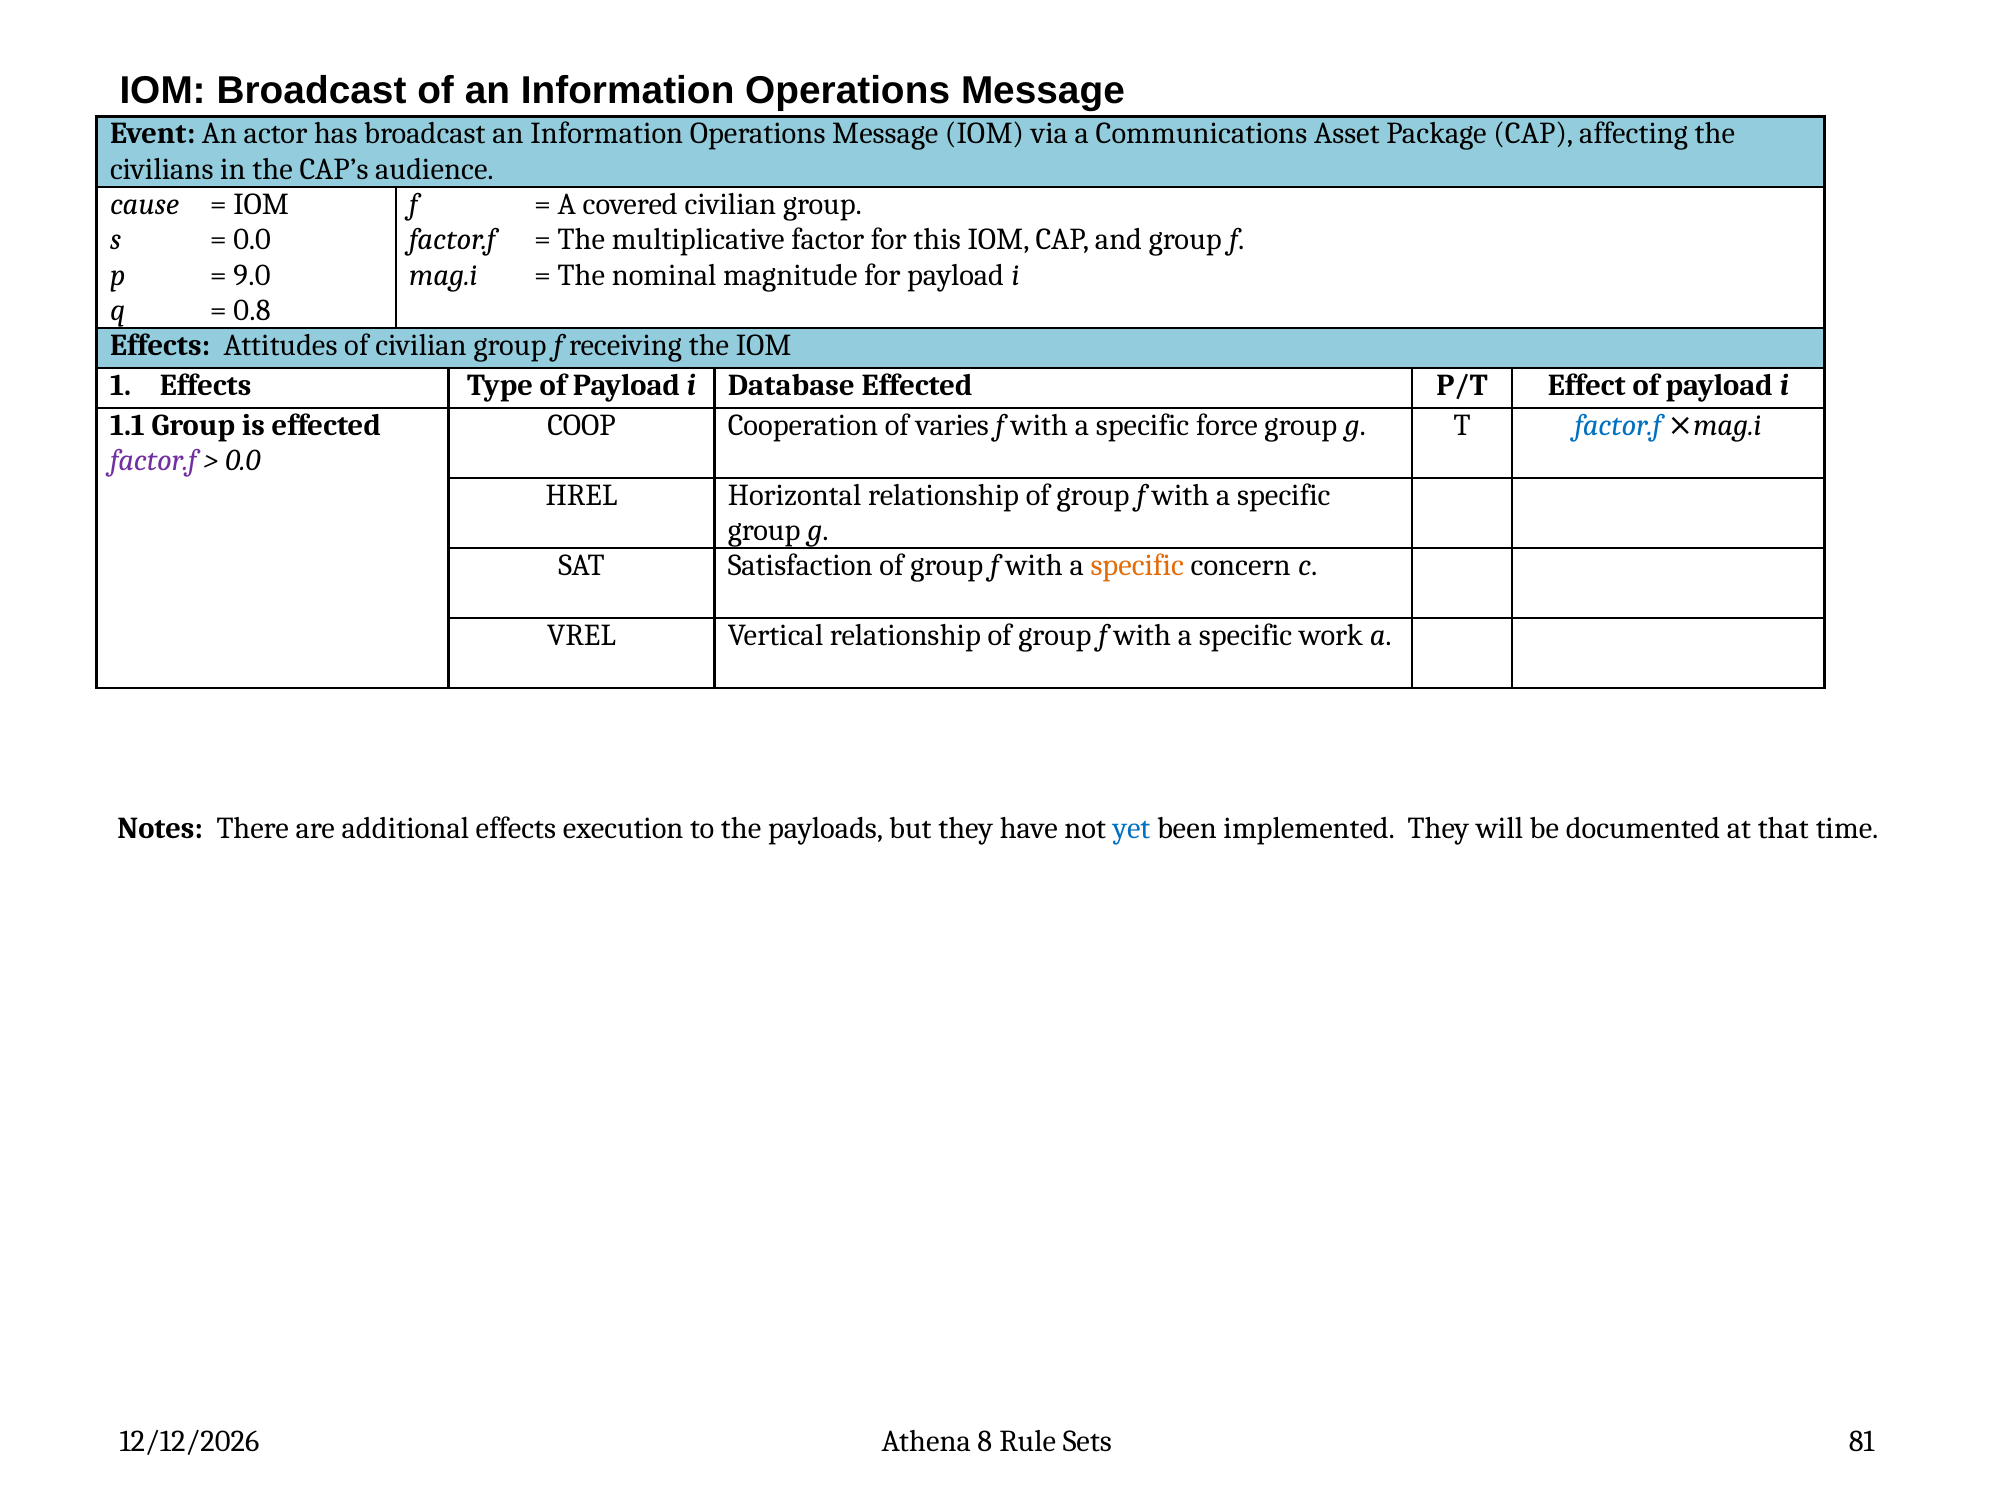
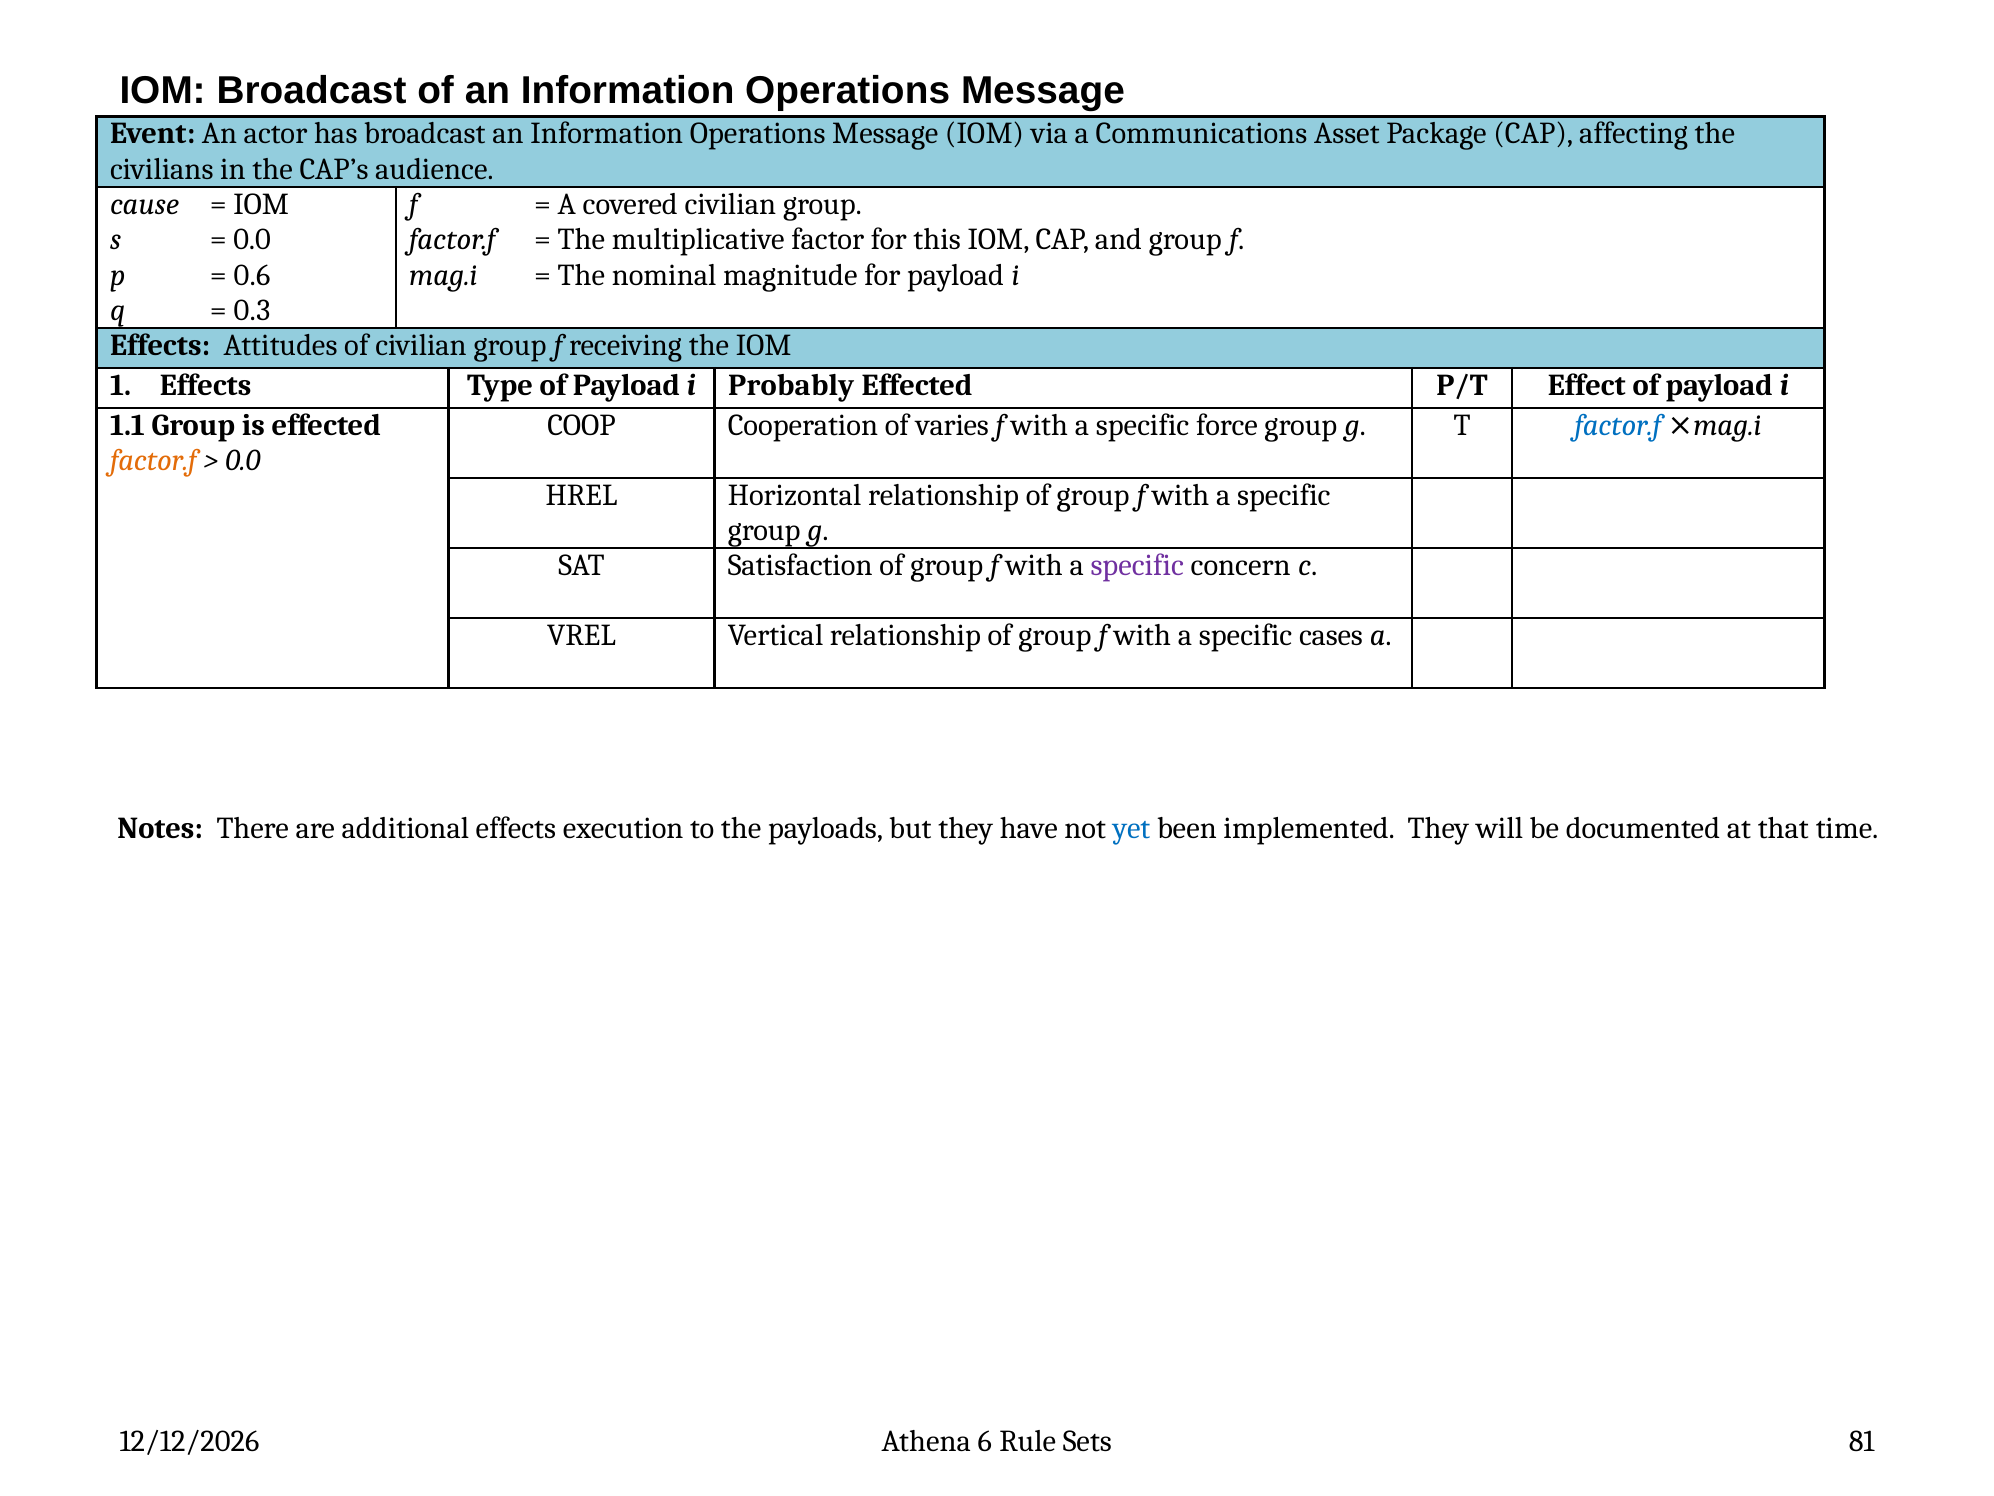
9.0: 9.0 -> 0.6
0.8: 0.8 -> 0.3
Database: Database -> Probably
factor.f at (153, 461) colour: purple -> orange
specific at (1137, 566) colour: orange -> purple
work: work -> cases
8: 8 -> 6
